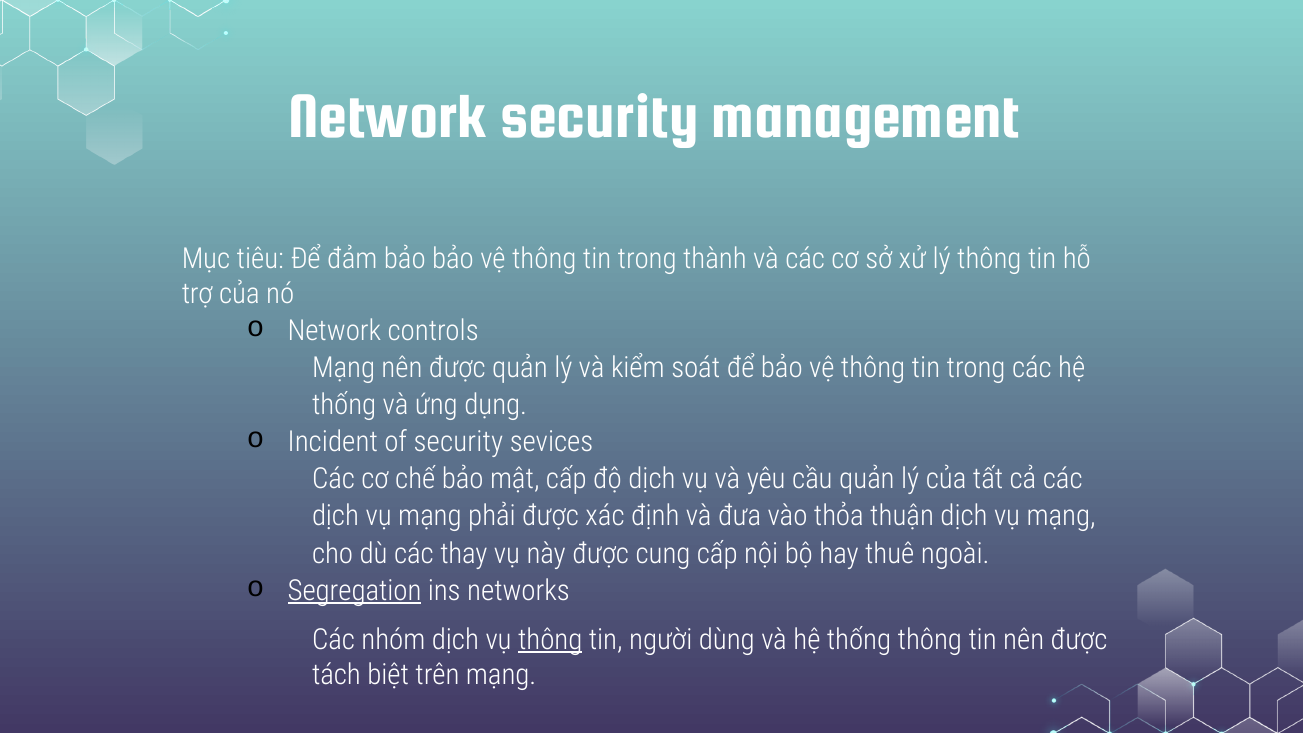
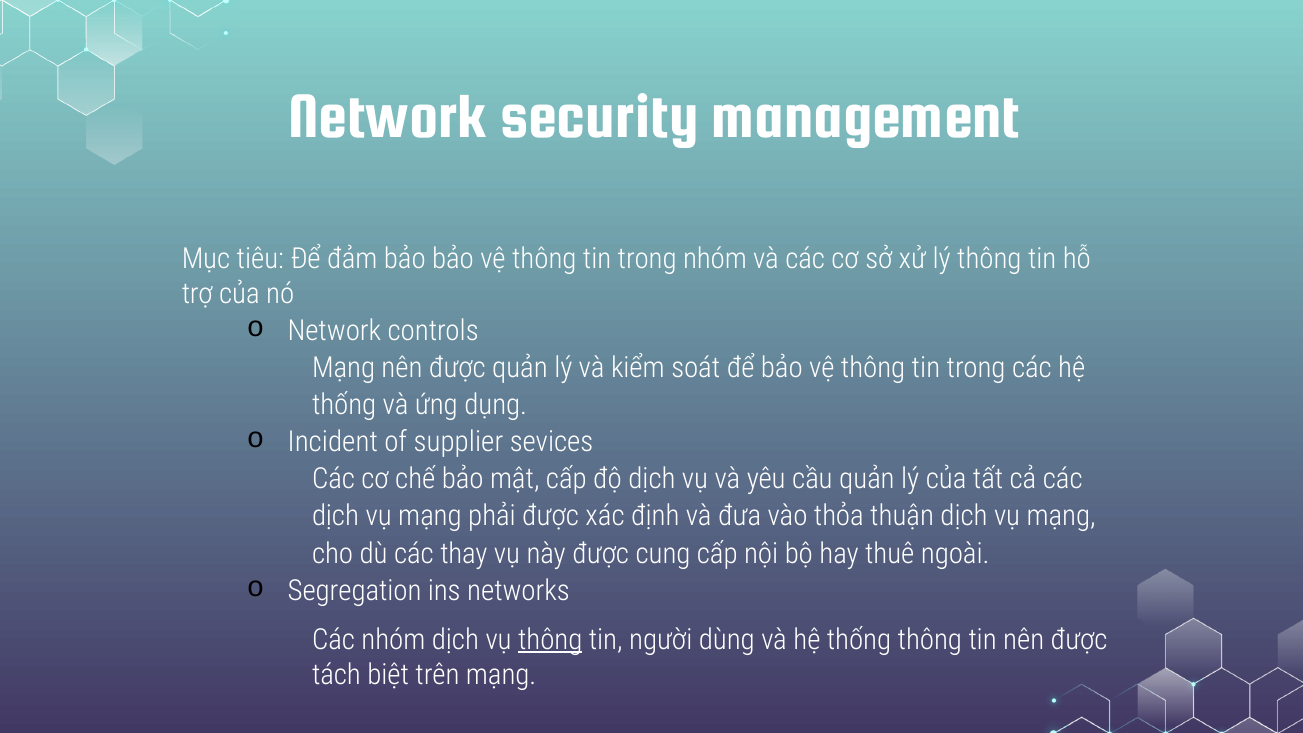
trong thành: thành -> nhóm
of security: security -> supplier
Segregation underline: present -> none
